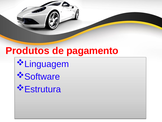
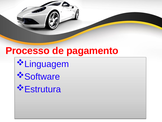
Produtos: Produtos -> Processo
